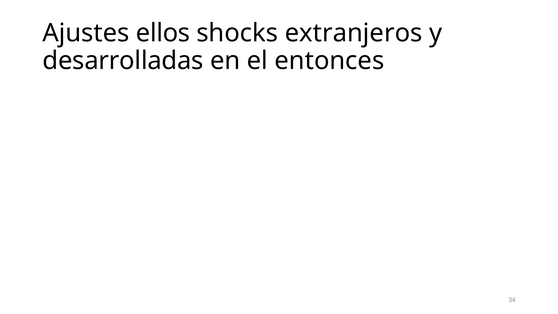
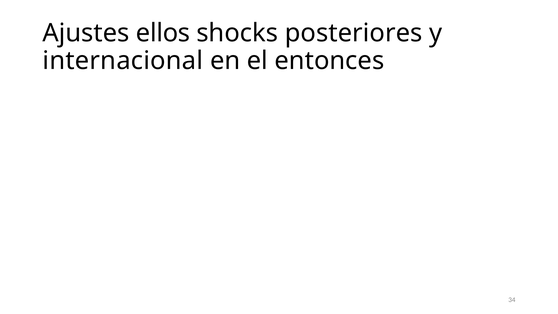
extranjeros: extranjeros -> posteriores
desarrolladas: desarrolladas -> internacional
